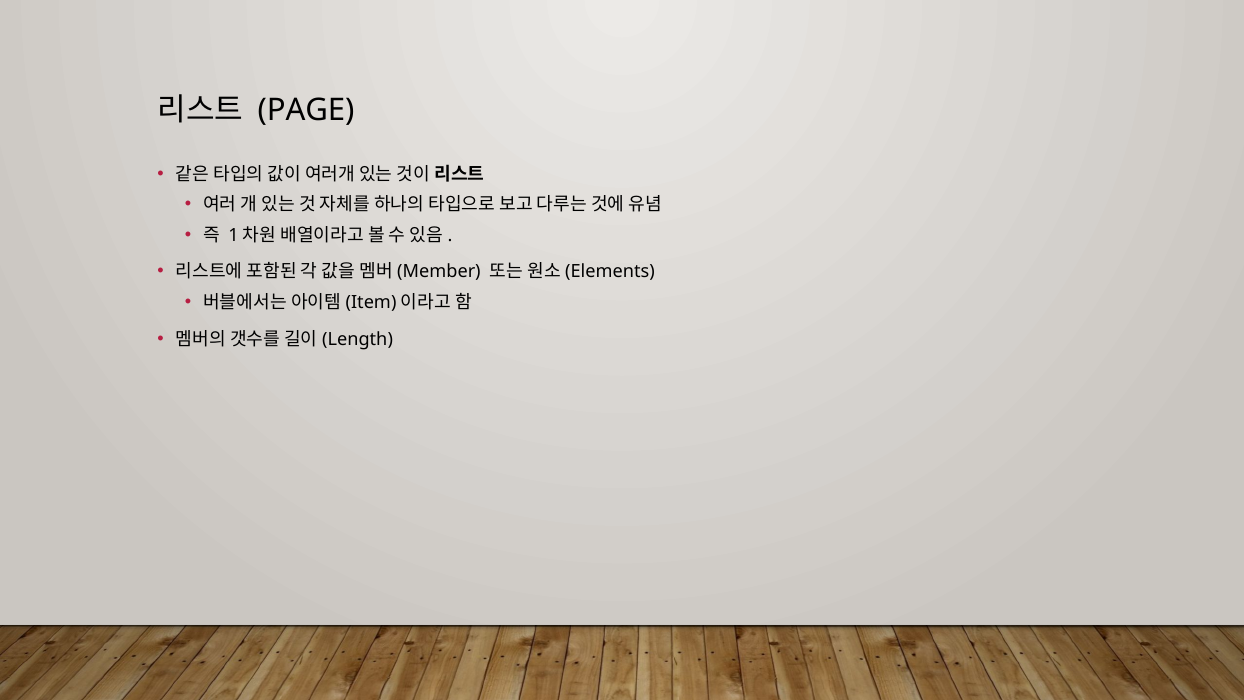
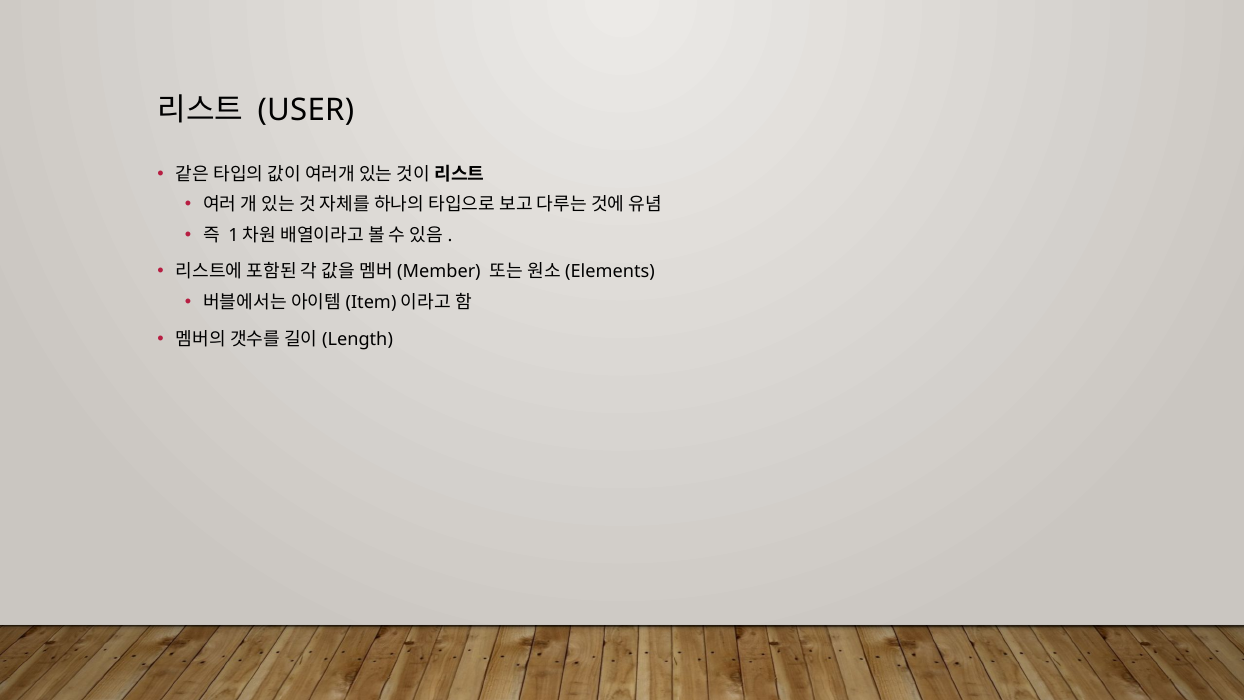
PAGE: PAGE -> USER
